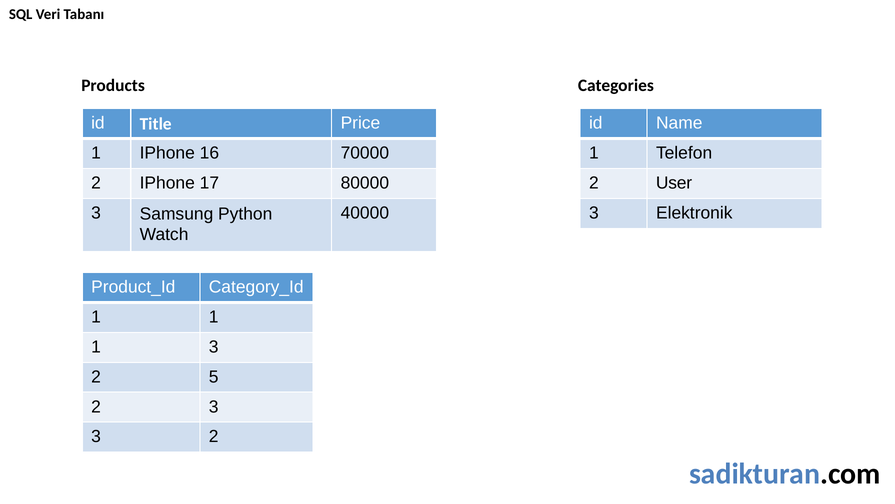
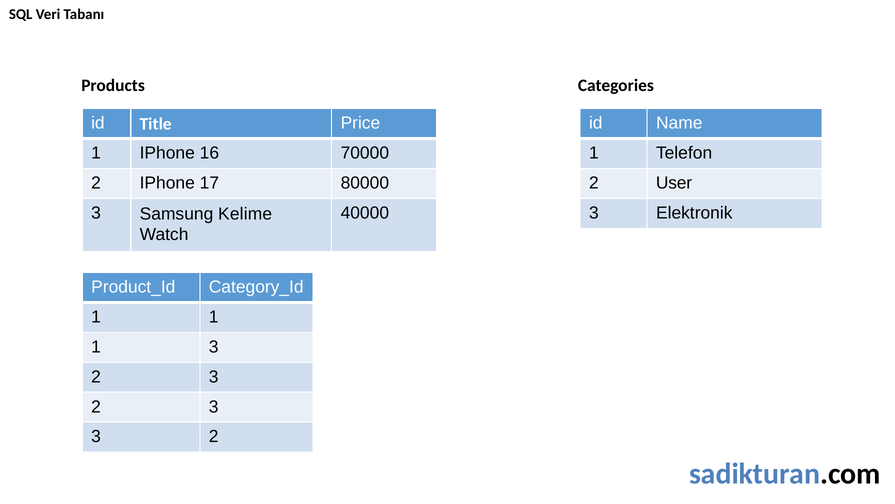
Python: Python -> Kelime
5 at (214, 376): 5 -> 3
